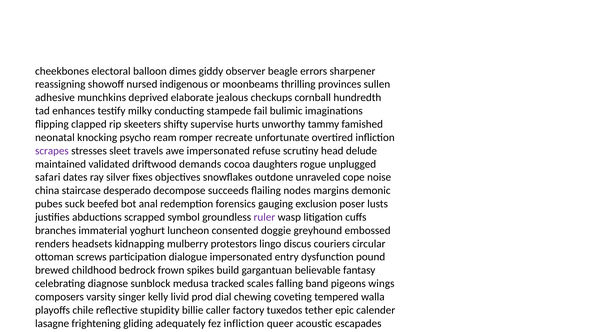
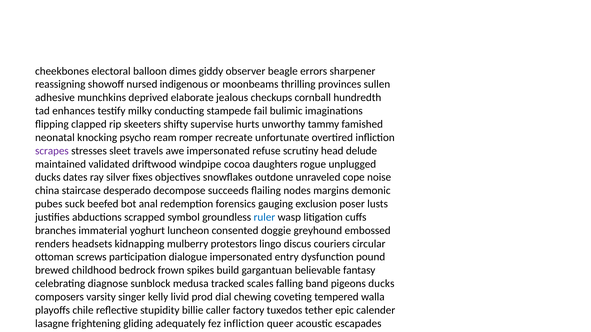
demands: demands -> windpipe
safari at (48, 178): safari -> ducks
ruler colour: purple -> blue
pigeons wings: wings -> ducks
